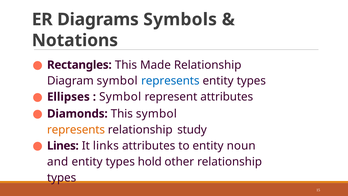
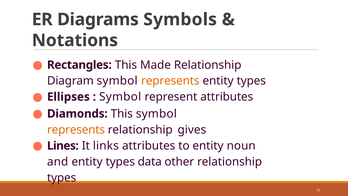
represents at (170, 81) colour: blue -> orange
study: study -> gives
hold: hold -> data
